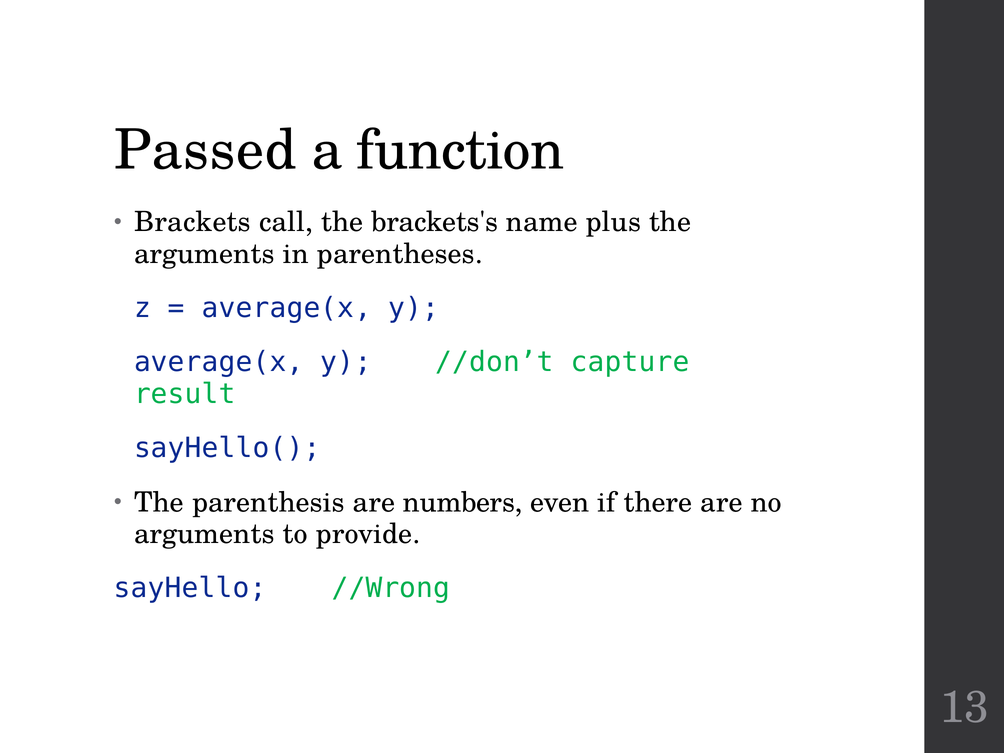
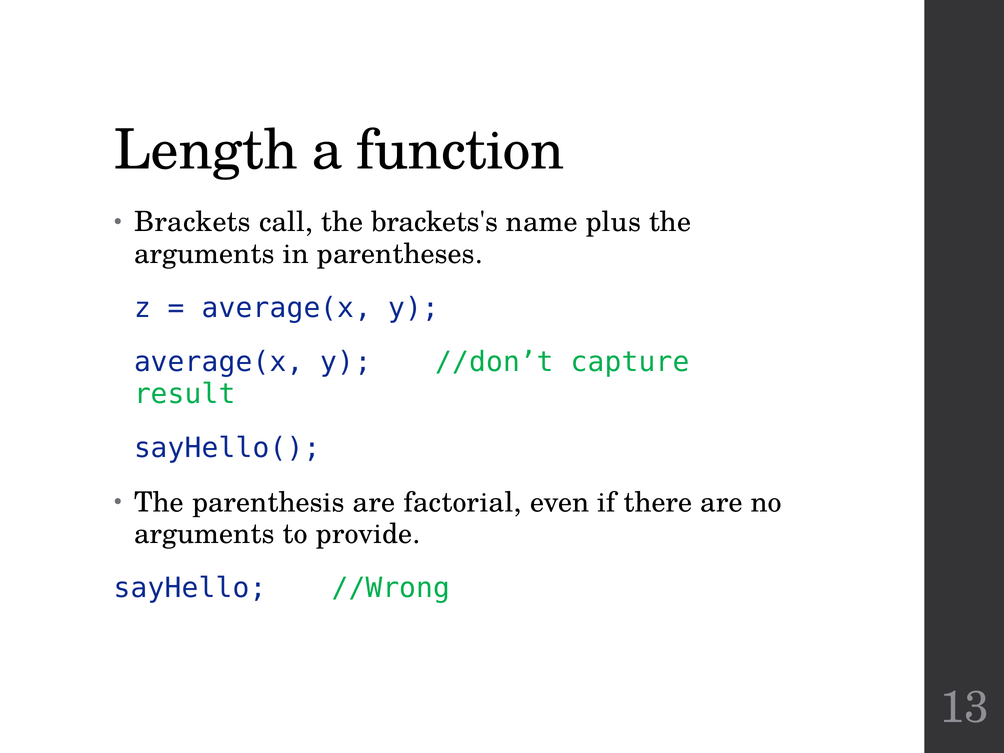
Passed: Passed -> Length
numbers: numbers -> factorial
